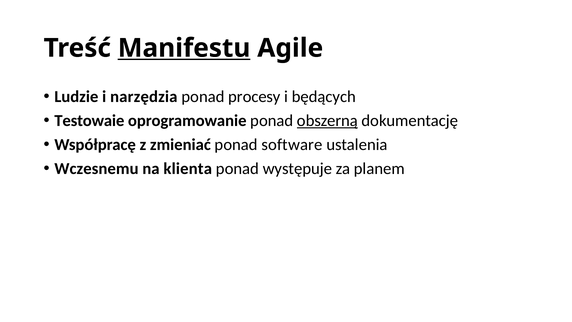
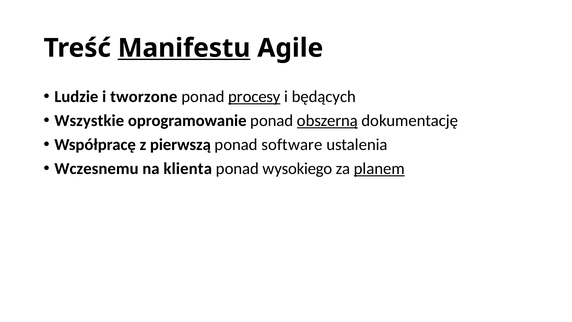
narzędzia: narzędzia -> tworzone
procesy underline: none -> present
Testowaie: Testowaie -> Wszystkie
zmieniać: zmieniać -> pierwszą
występuje: występuje -> wysokiego
planem underline: none -> present
